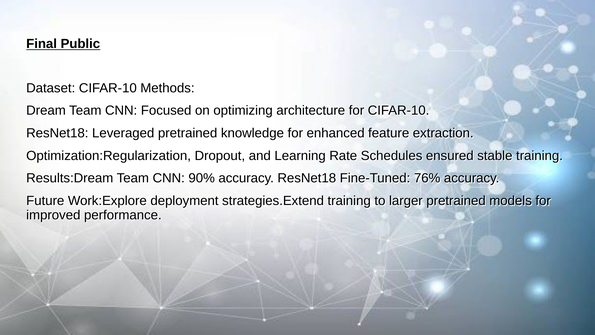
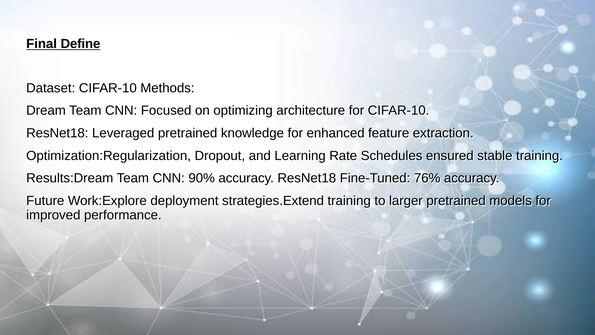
Public: Public -> Define
